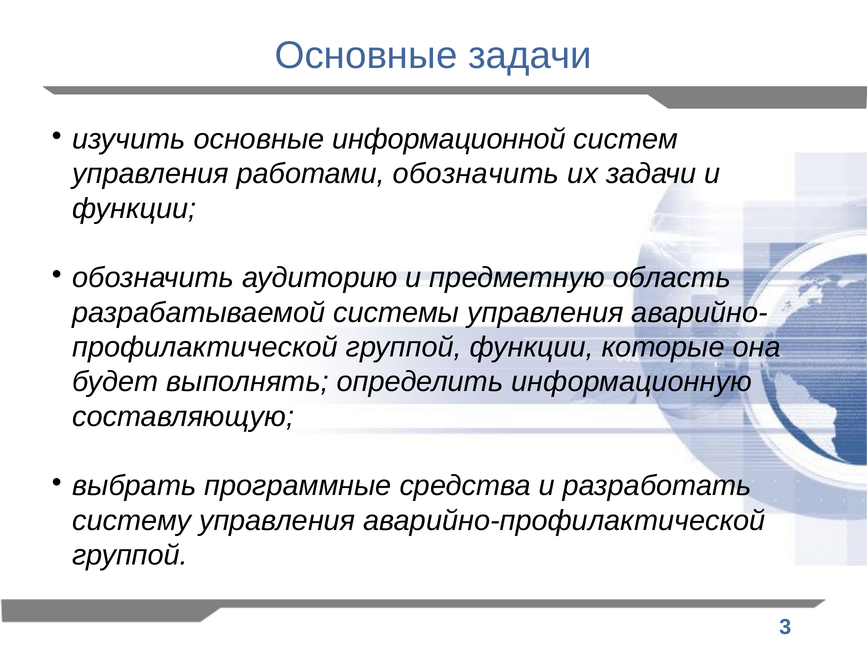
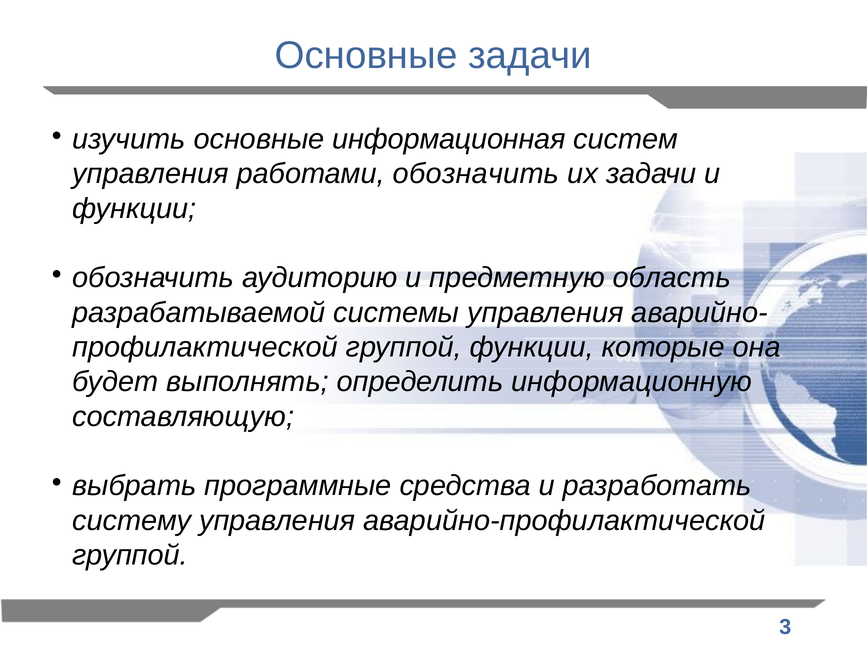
информационной: информационной -> информационная
